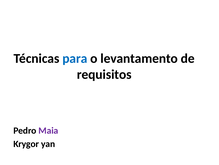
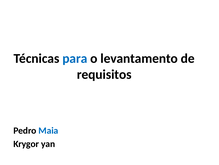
Maia colour: purple -> blue
